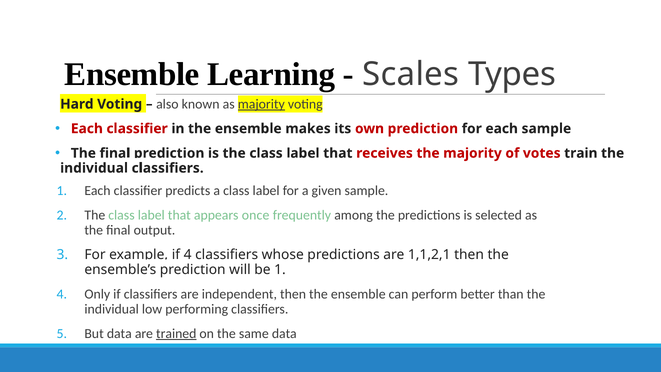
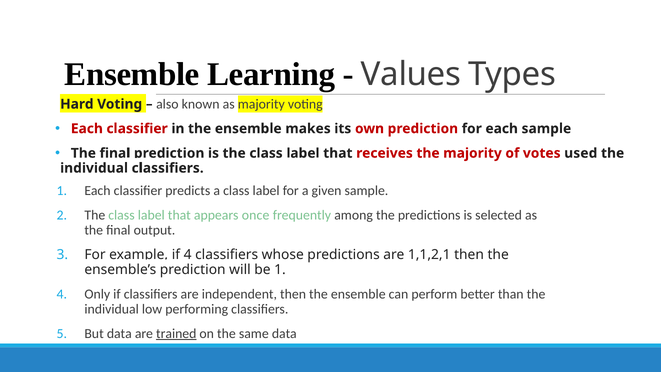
Scales: Scales -> Values
majority at (261, 104) underline: present -> none
train: train -> used
